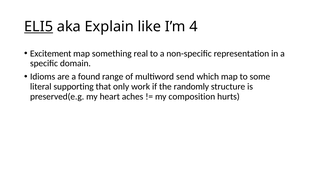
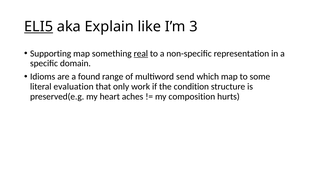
4: 4 -> 3
Excitement: Excitement -> Supporting
real underline: none -> present
supporting: supporting -> evaluation
randomly: randomly -> condition
